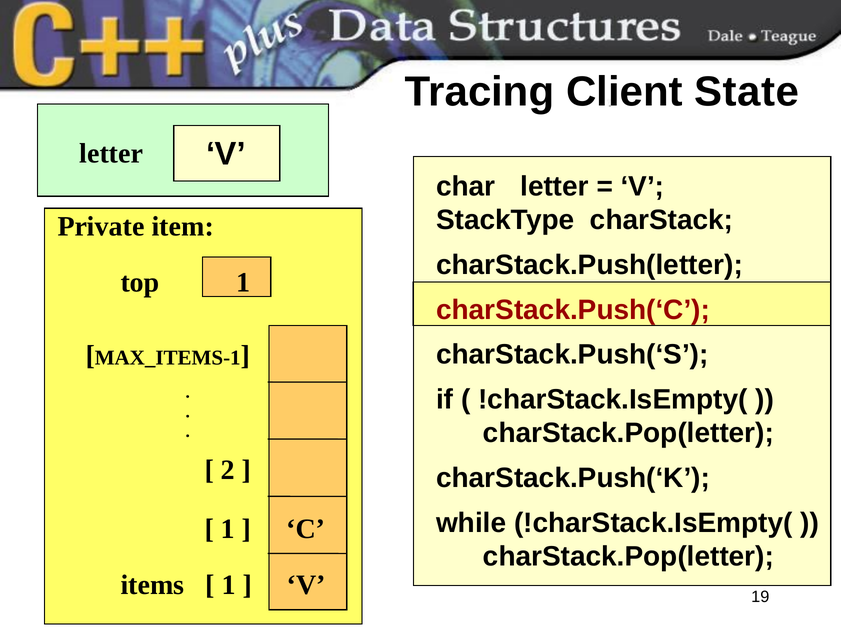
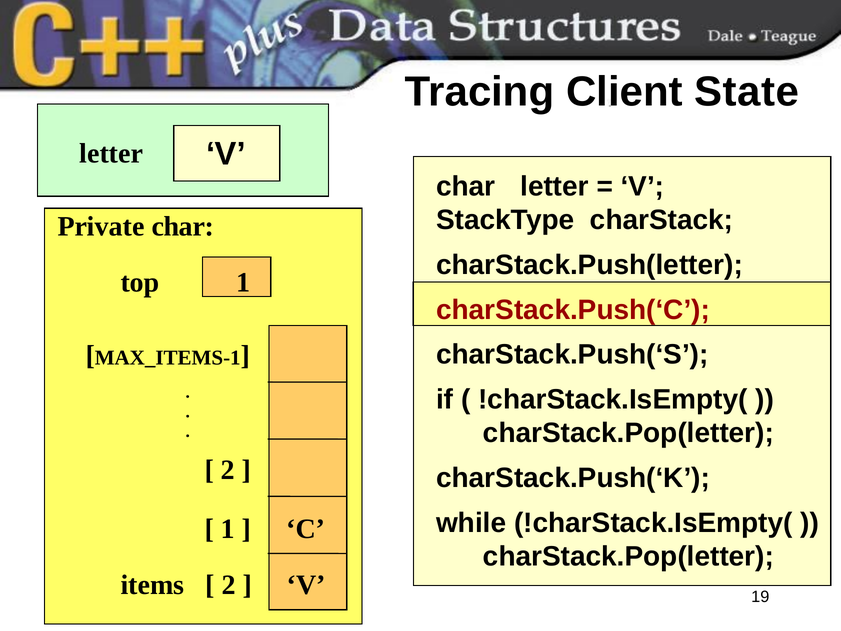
Private item: item -> char
1 at (229, 585): 1 -> 2
